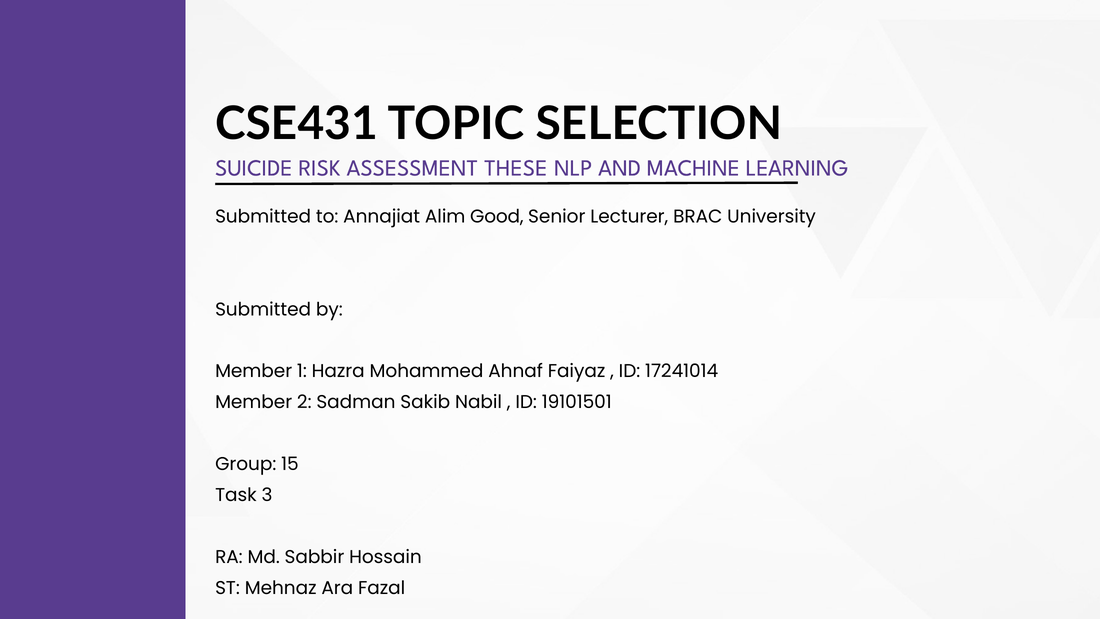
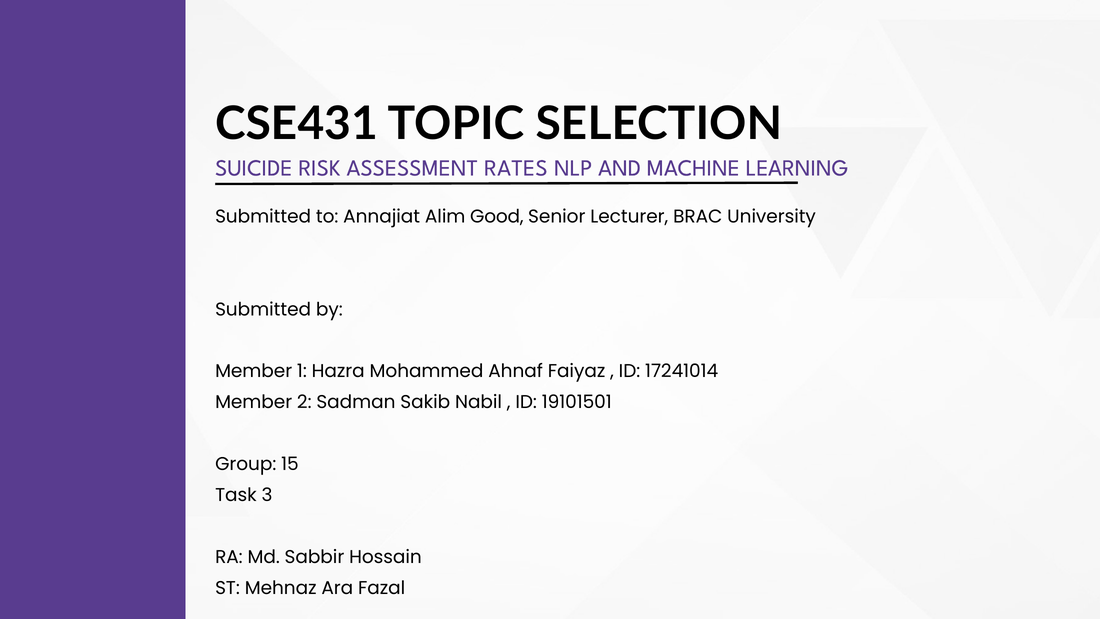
THESE: THESE -> RATES
